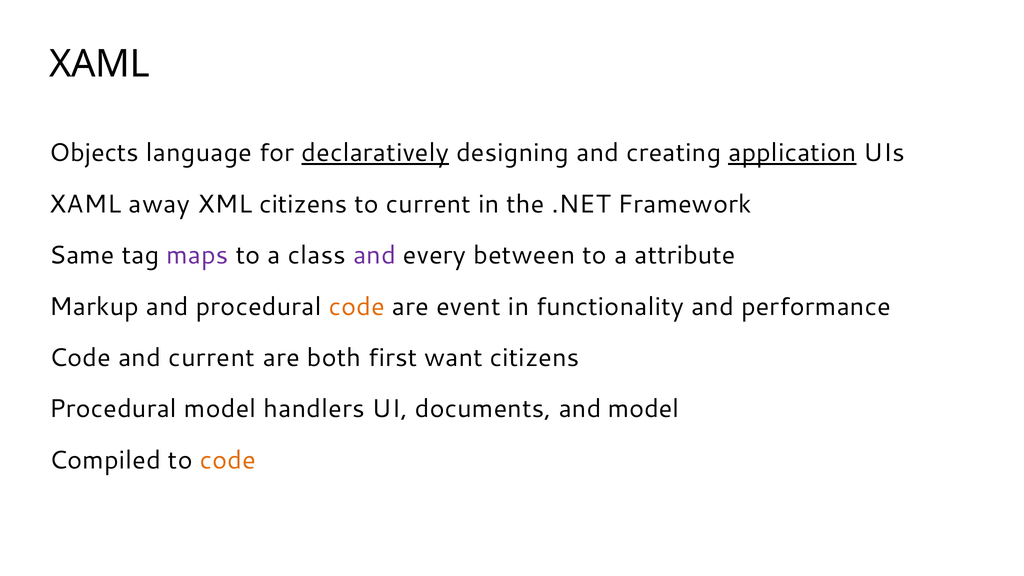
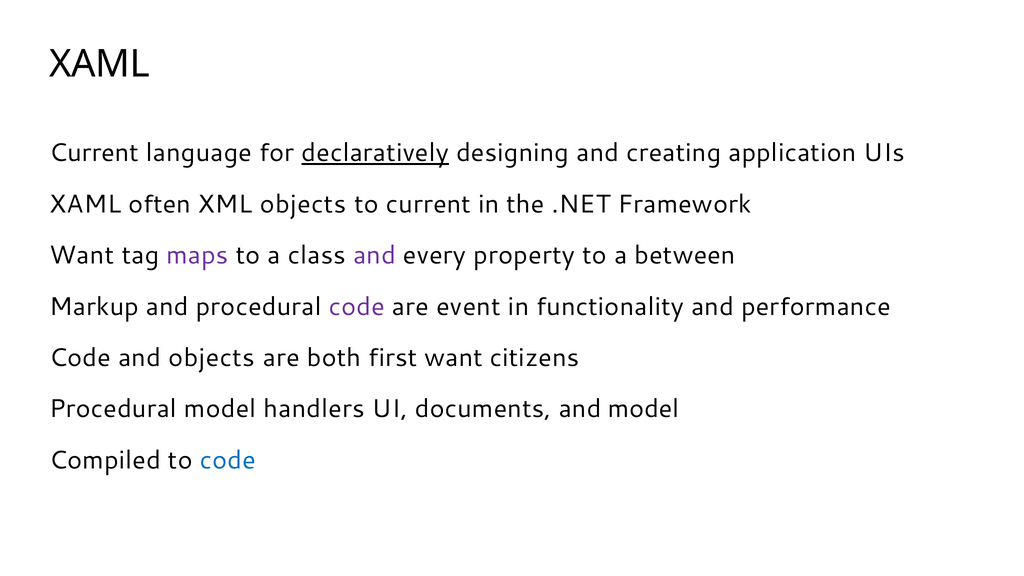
Objects at (94, 153): Objects -> Current
application underline: present -> none
away: away -> often
XML citizens: citizens -> objects
Same at (82, 255): Same -> Want
between: between -> property
attribute: attribute -> between
code at (357, 307) colour: orange -> purple
and current: current -> objects
code at (228, 460) colour: orange -> blue
